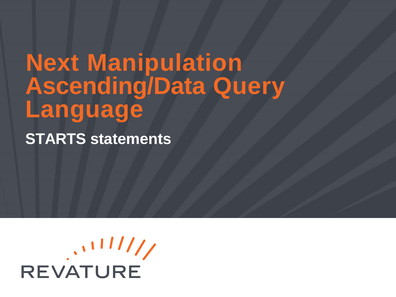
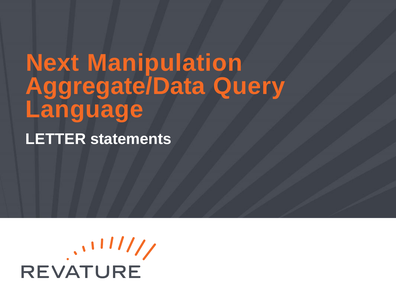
Ascending/Data: Ascending/Data -> Aggregate/Data
STARTS: STARTS -> LETTER
